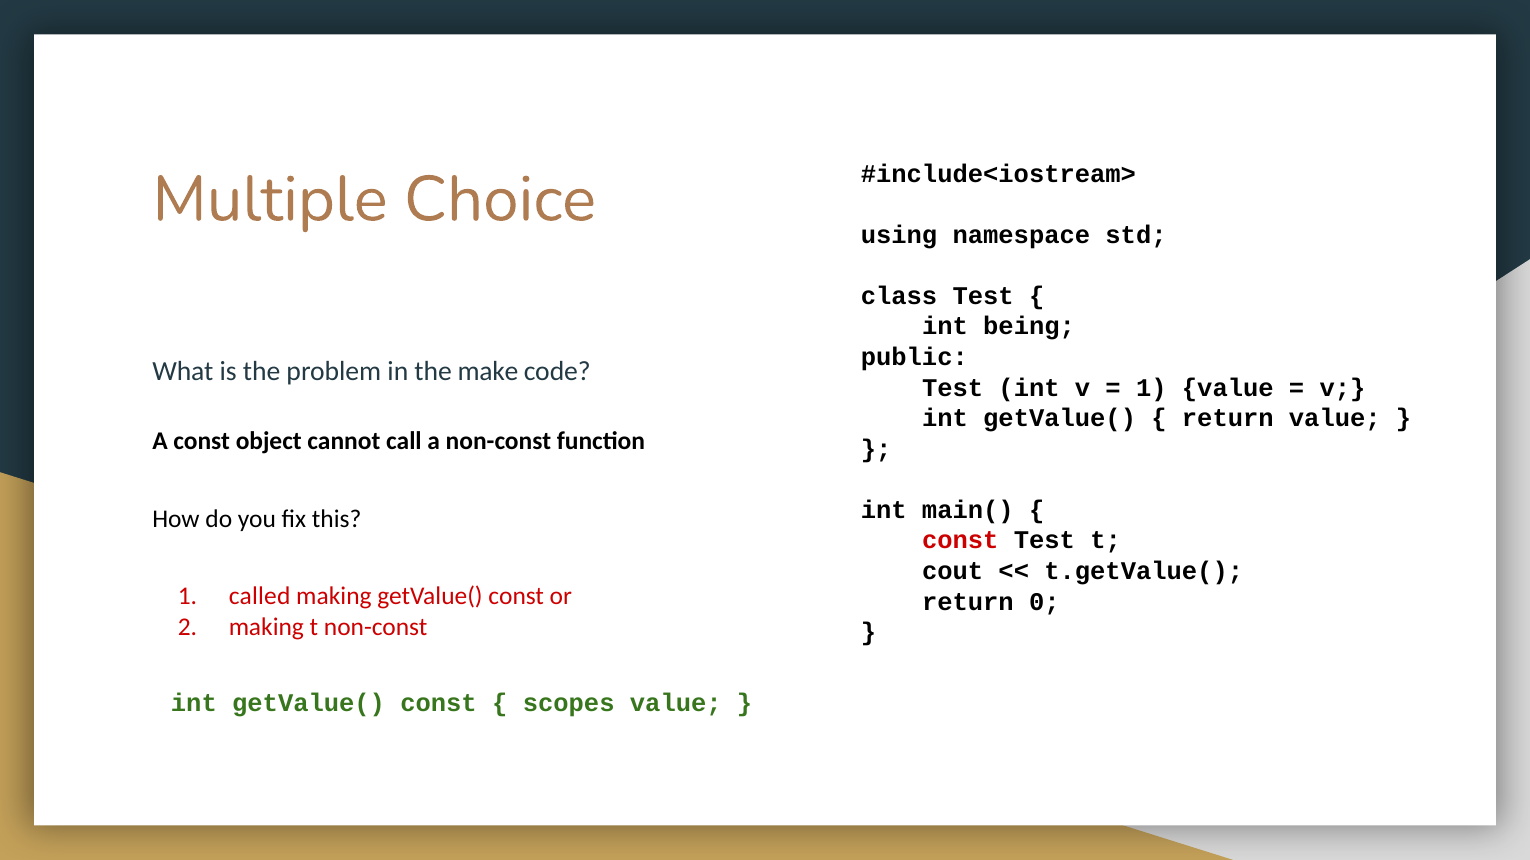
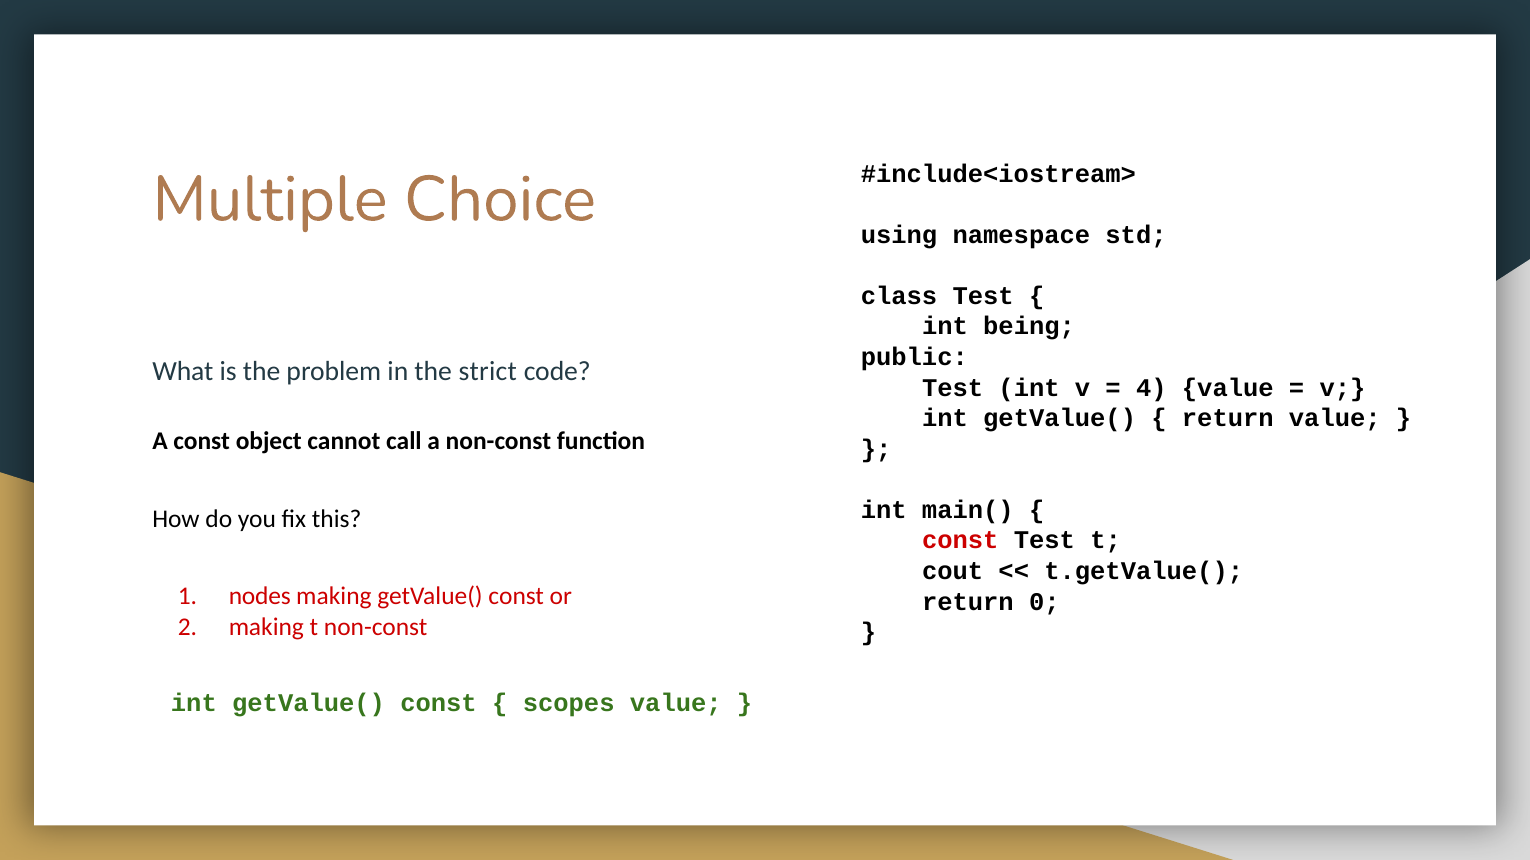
make: make -> strict
1 at (1151, 388): 1 -> 4
called: called -> nodes
